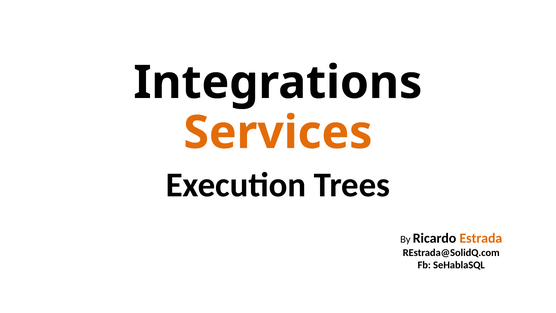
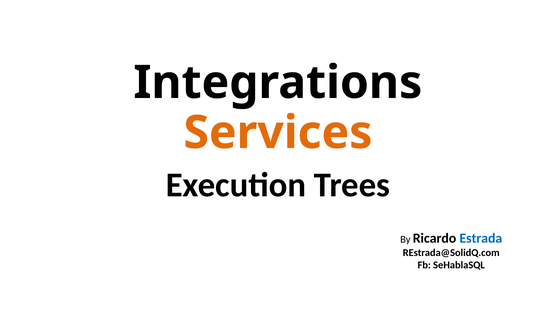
Estrada colour: orange -> blue
